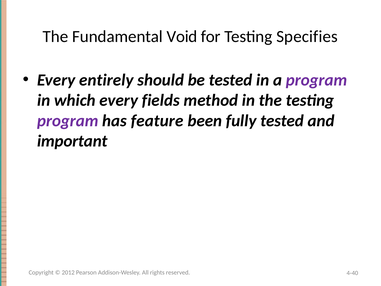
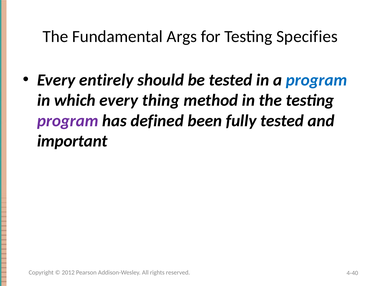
Void: Void -> Args
program at (317, 80) colour: purple -> blue
fields: fields -> thing
feature: feature -> defined
